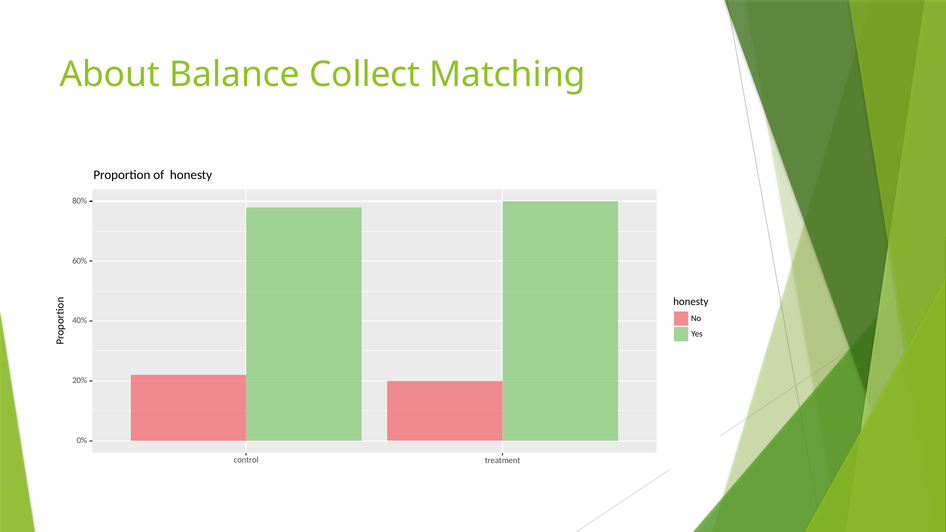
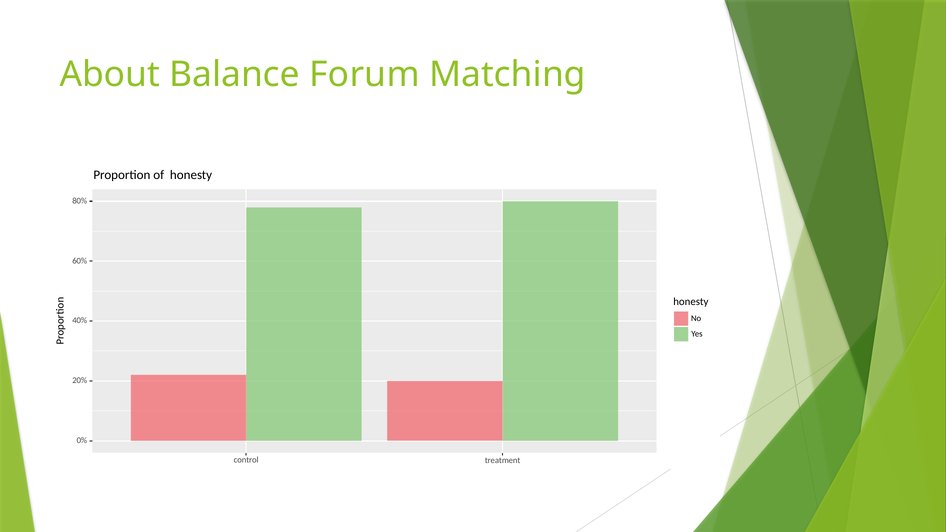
Collect: Collect -> Forum
